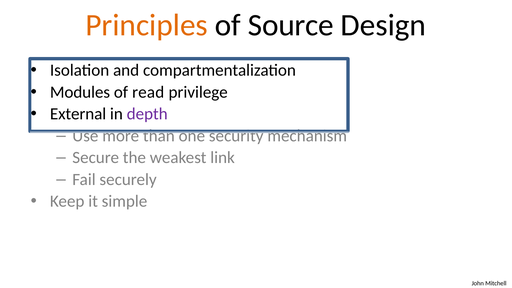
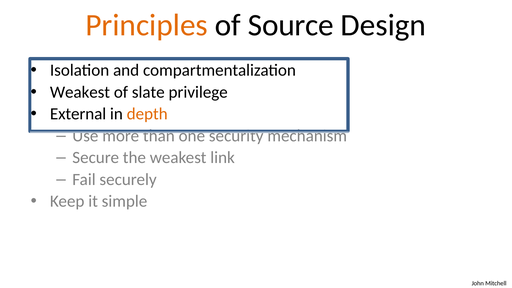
Modules at (80, 92): Modules -> Weakest
read: read -> slate
depth colour: purple -> orange
